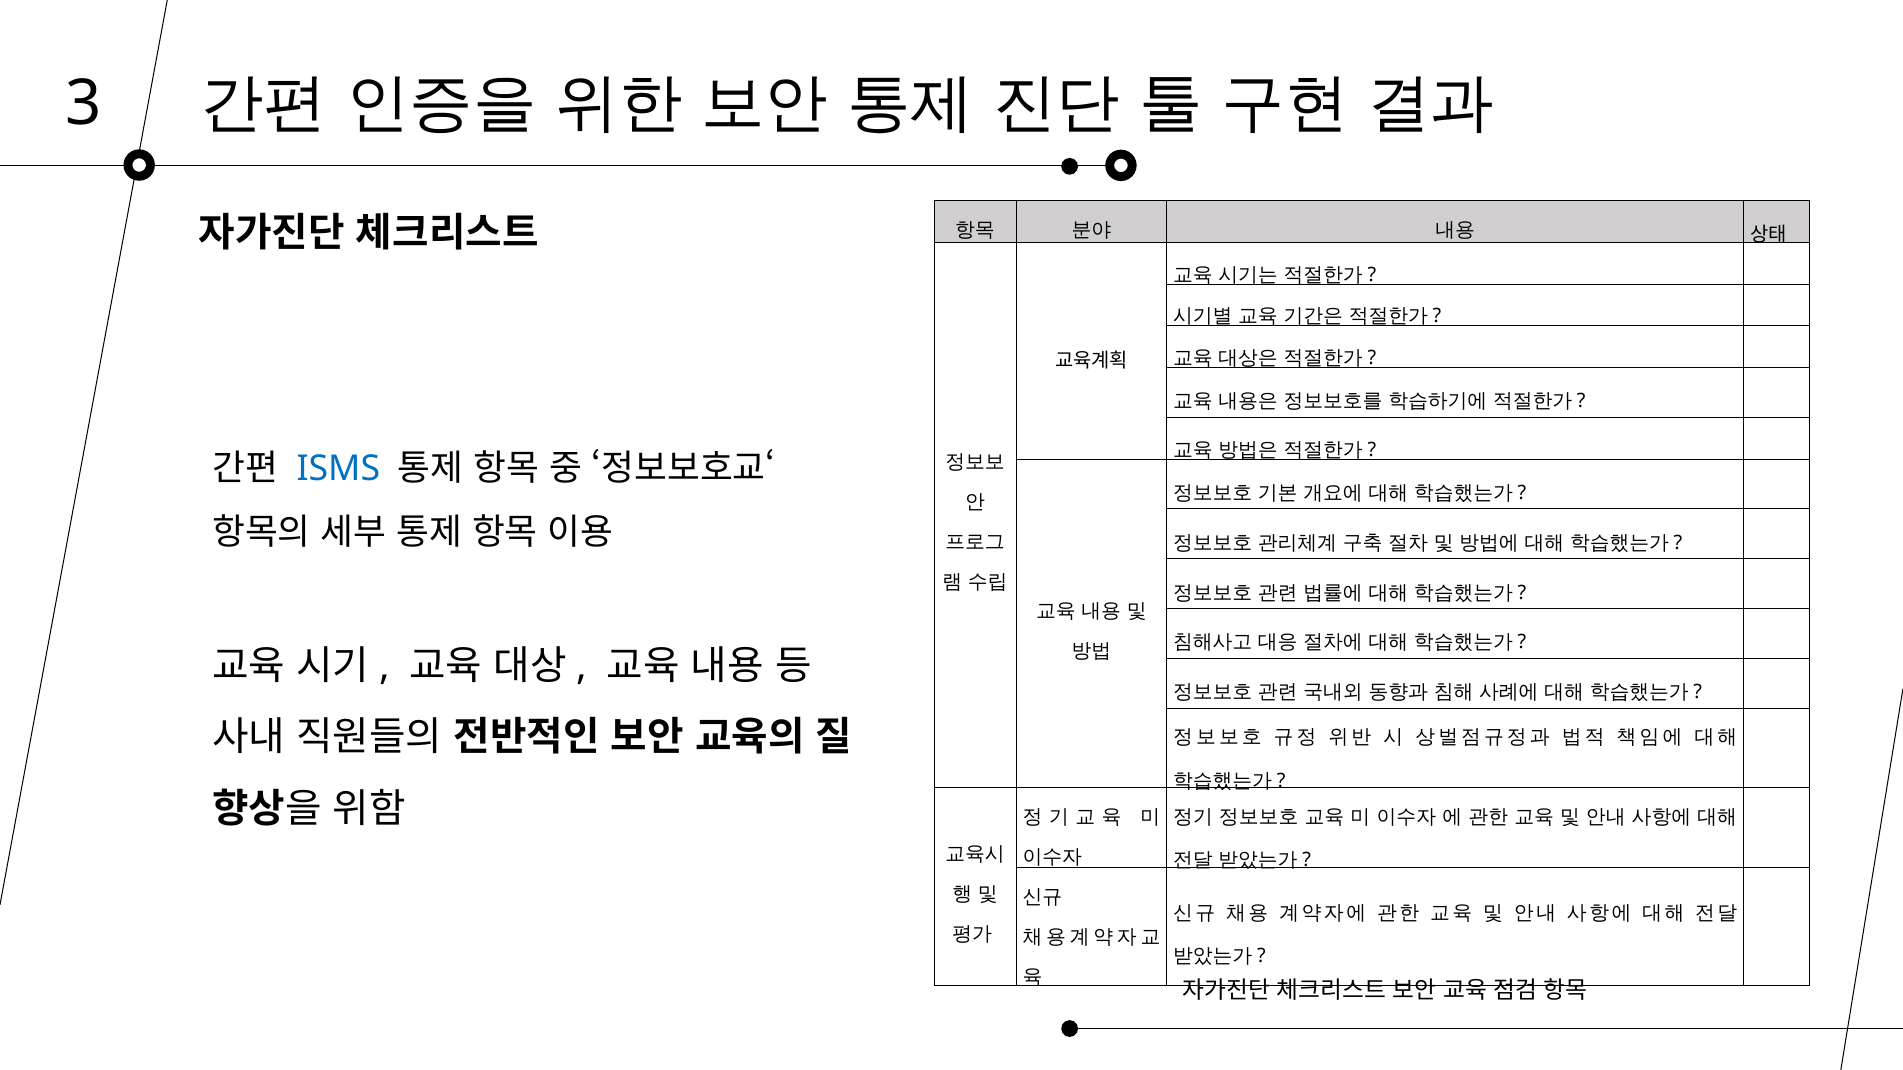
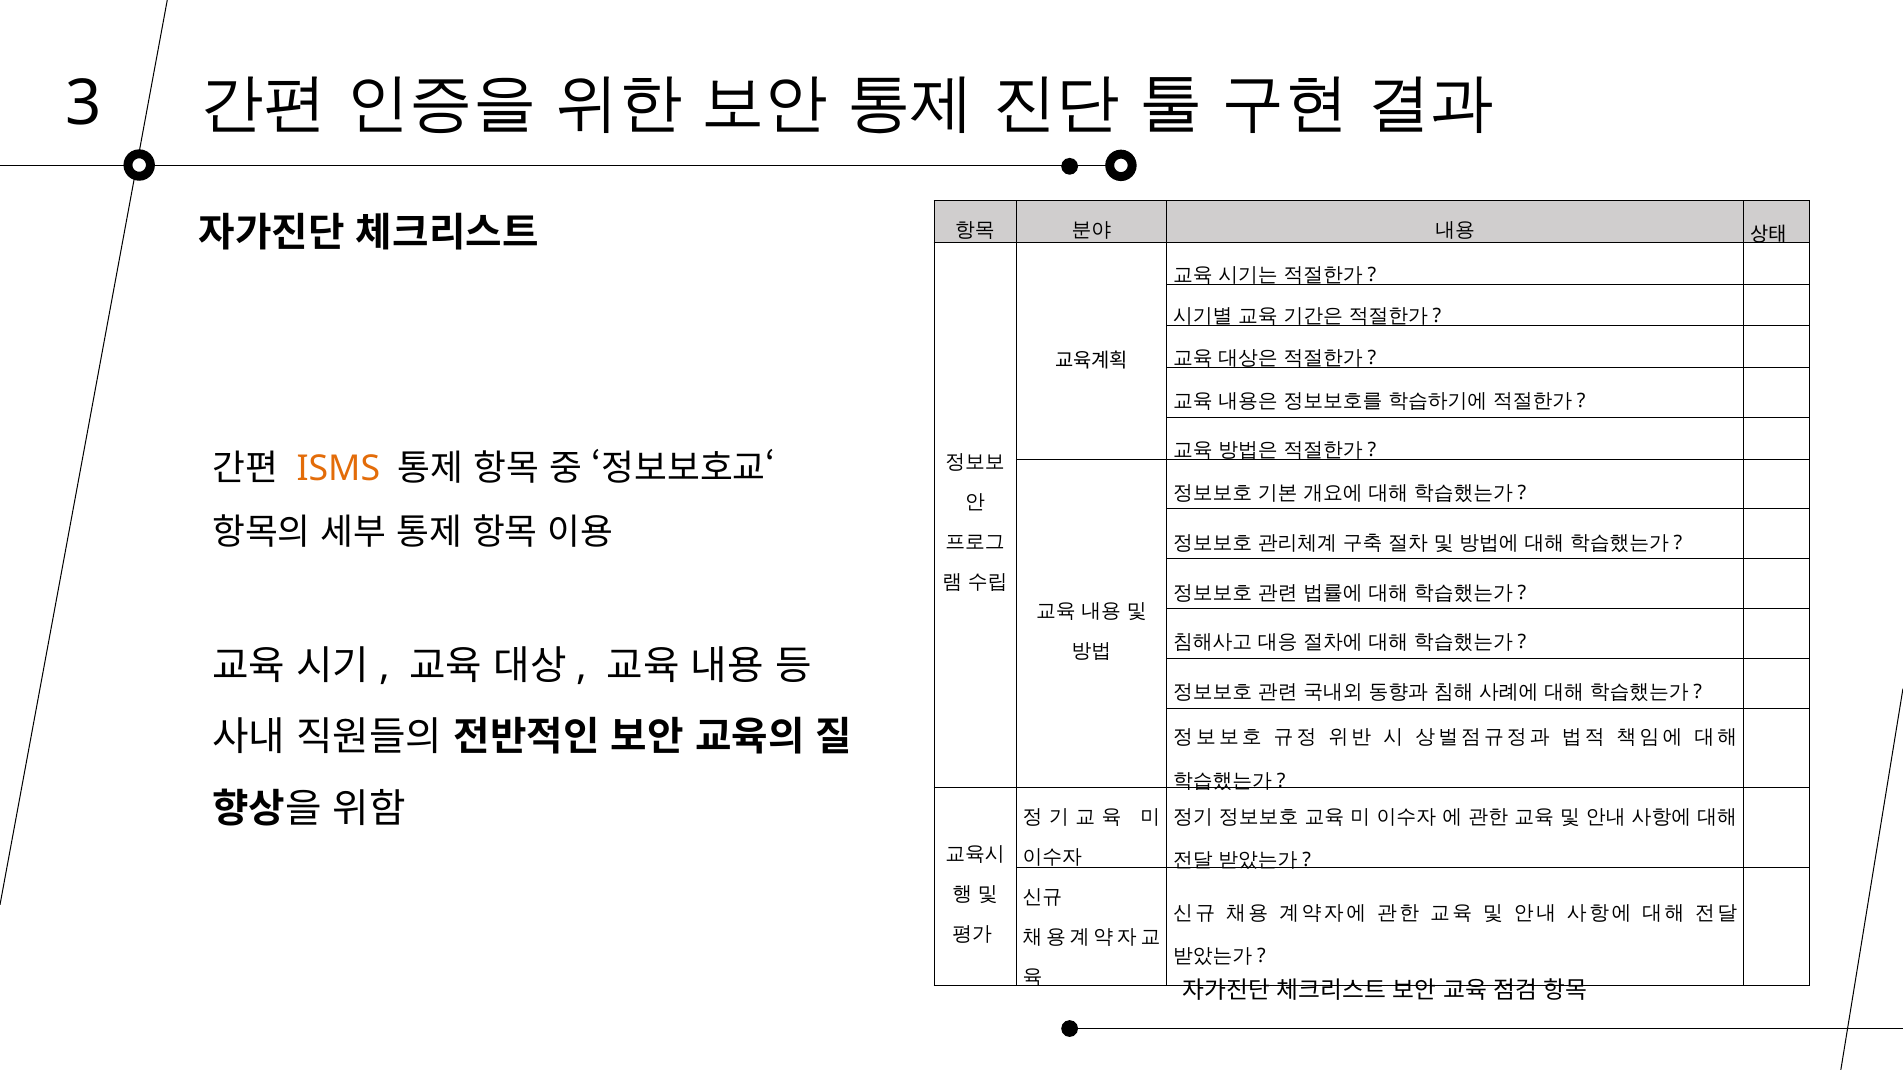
ISMS colour: blue -> orange
